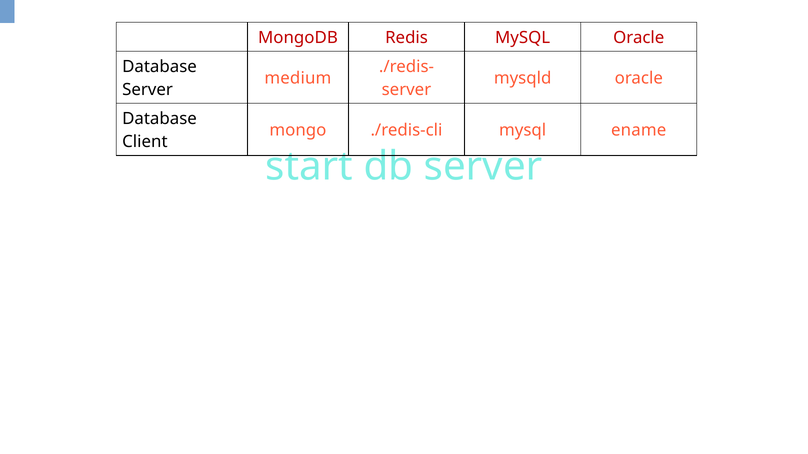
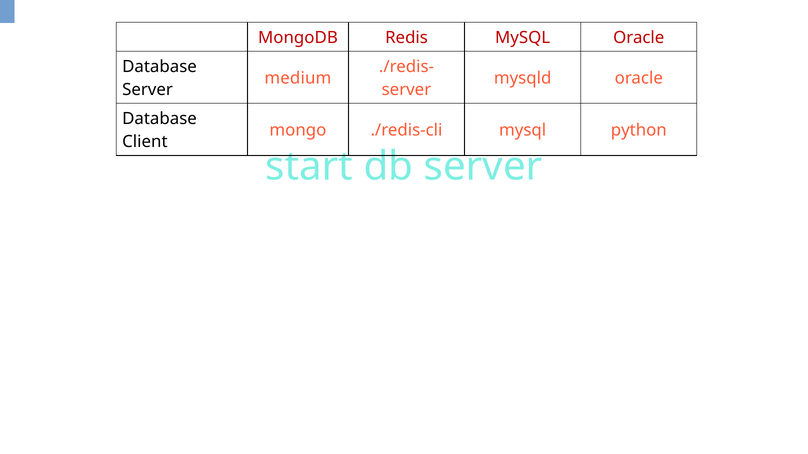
ename: ename -> python
